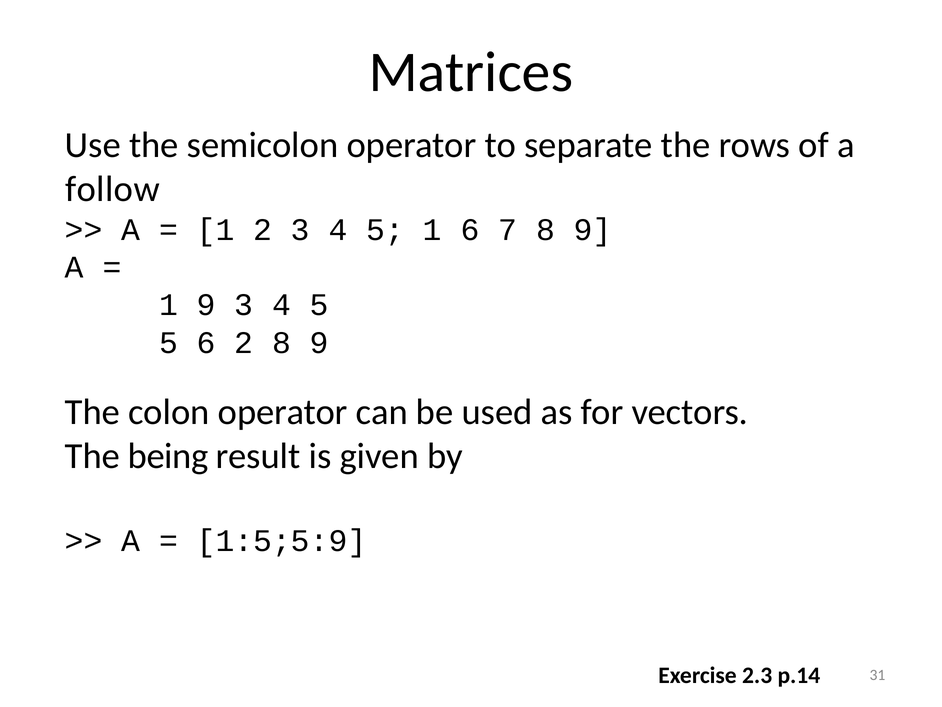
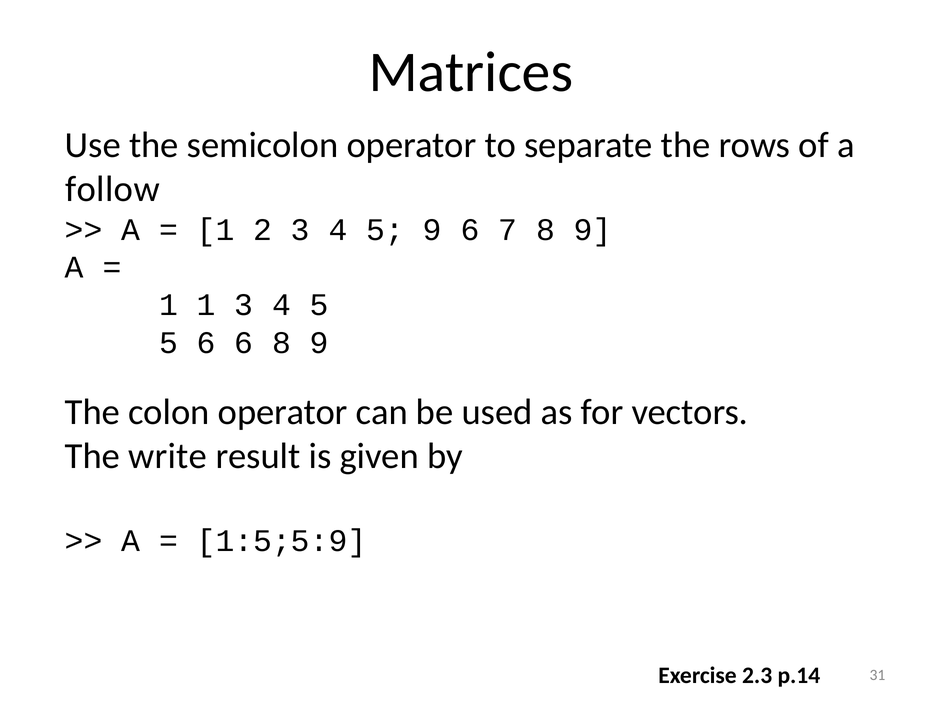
5 1: 1 -> 9
1 9: 9 -> 1
6 2: 2 -> 6
being: being -> write
